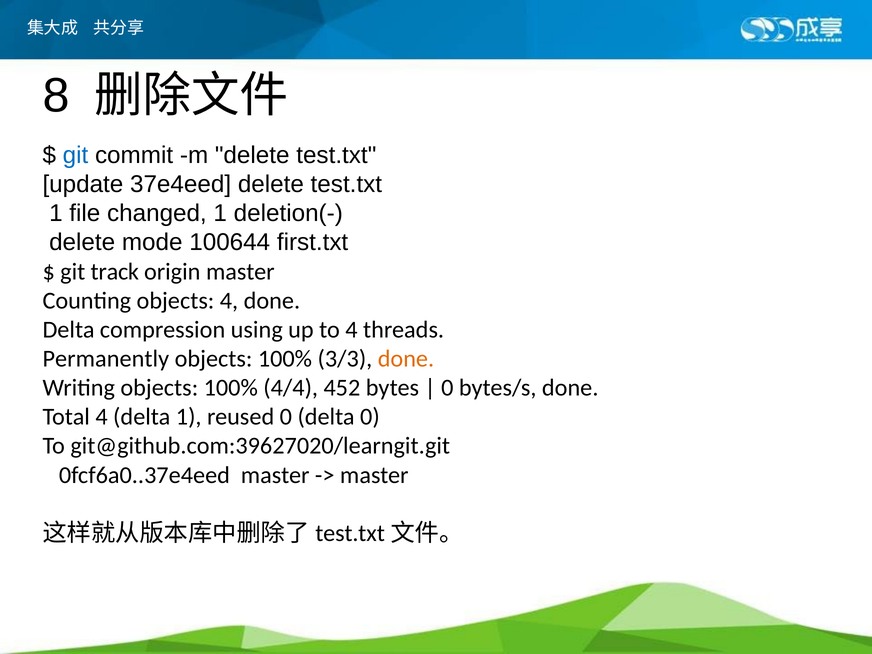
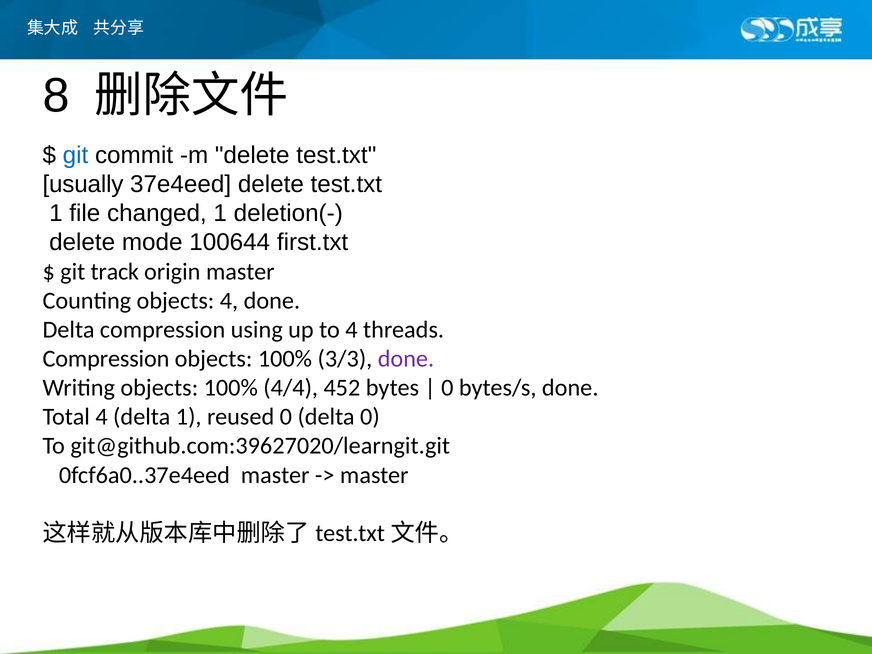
update: update -> usually
Permanently at (106, 359): Permanently -> Compression
done at (406, 359) colour: orange -> purple
